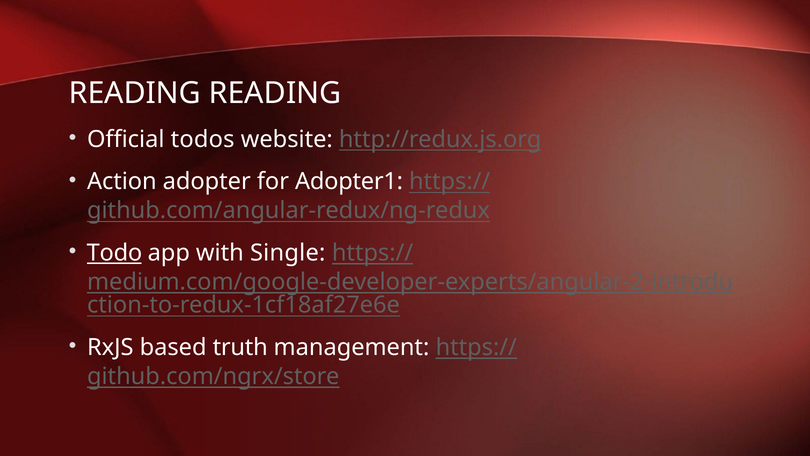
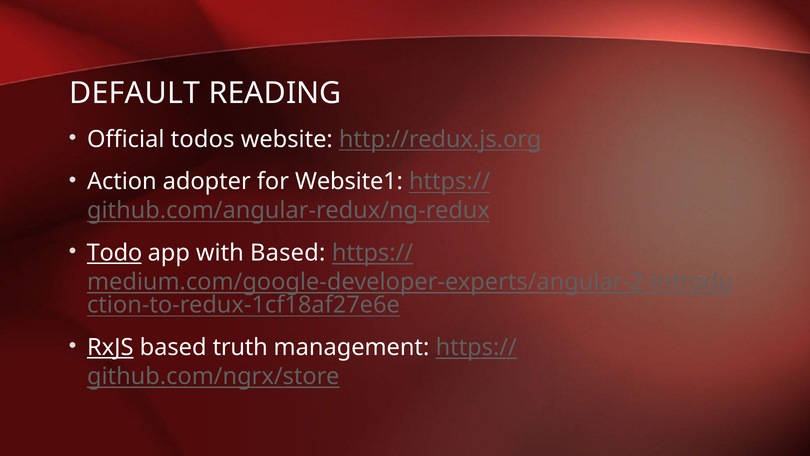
READING at (135, 93): READING -> DEFAULT
Adopter1: Adopter1 -> Website1
with Single: Single -> Based
RxJS underline: none -> present
